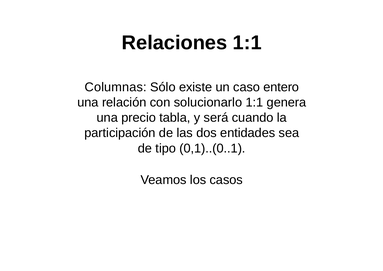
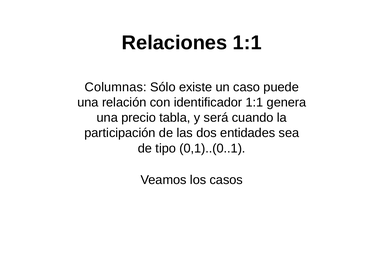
entero: entero -> puede
solucionarlo: solucionarlo -> identificador
